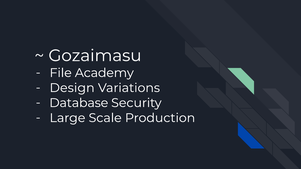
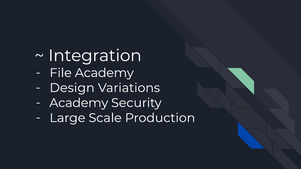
Gozaimasu: Gozaimasu -> Integration
Database at (79, 103): Database -> Academy
